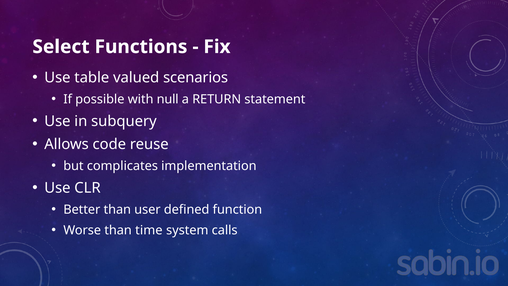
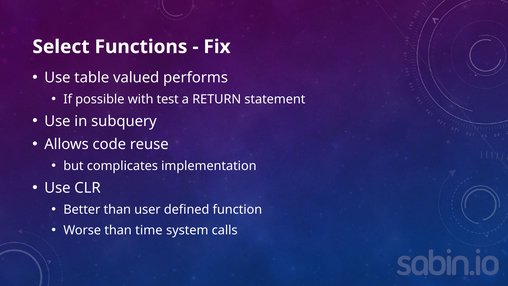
scenarios: scenarios -> performs
null: null -> test
